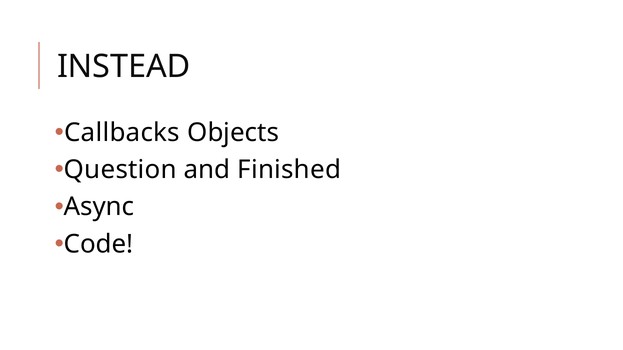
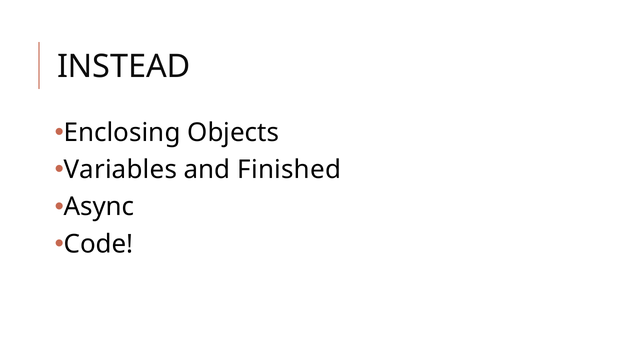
Callbacks: Callbacks -> Enclosing
Question: Question -> Variables
